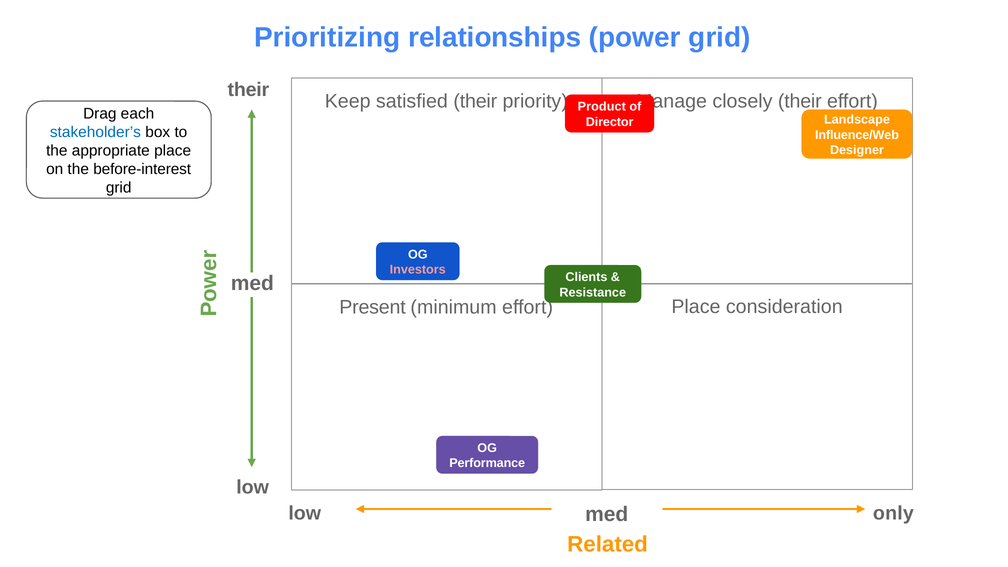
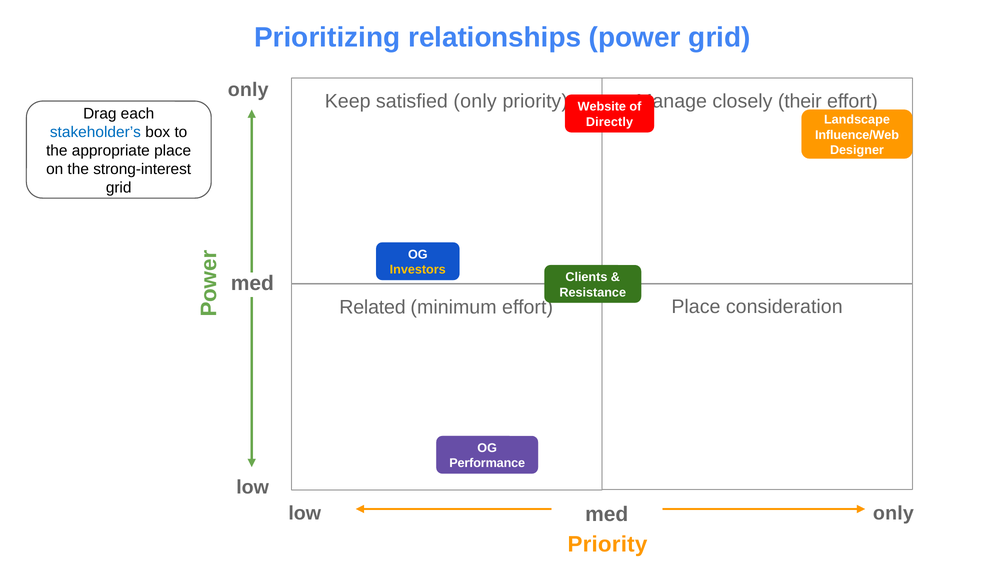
their at (248, 90): their -> only
satisfied their: their -> only
Product: Product -> Website
Director: Director -> Directly
before-interest: before-interest -> strong-interest
Investors colour: pink -> yellow
Present: Present -> Related
Related at (608, 545): Related -> Priority
